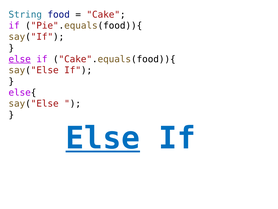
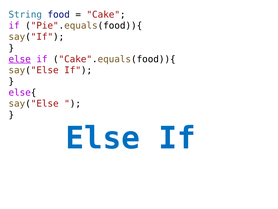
Else at (103, 138) underline: present -> none
